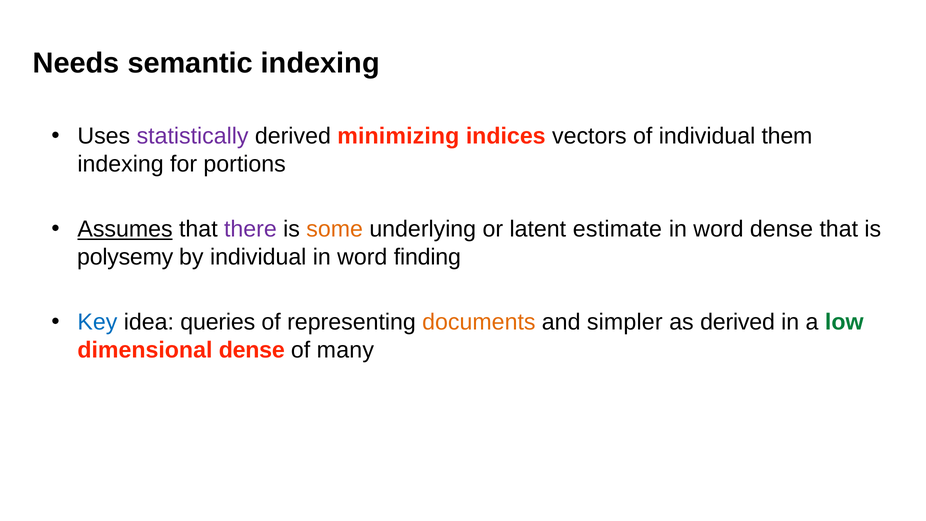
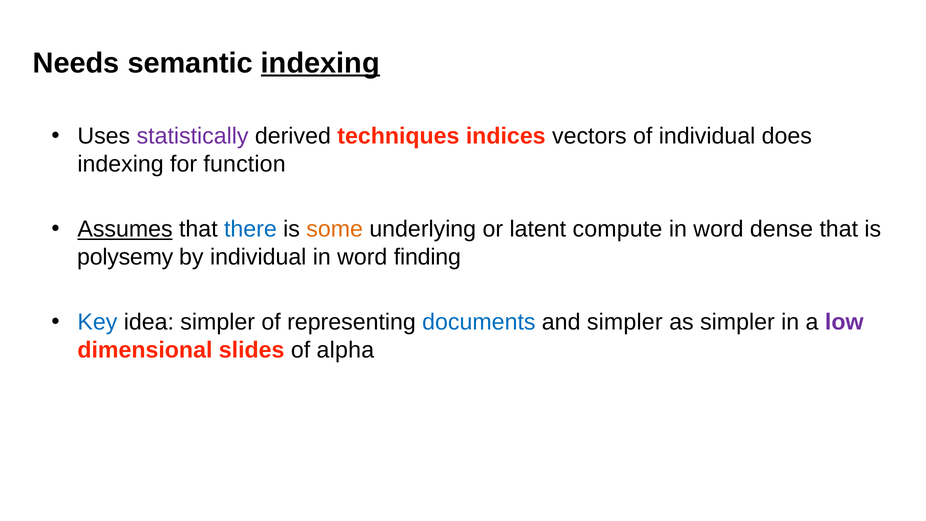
indexing at (320, 63) underline: none -> present
minimizing: minimizing -> techniques
them: them -> does
portions: portions -> function
there colour: purple -> blue
estimate: estimate -> compute
idea queries: queries -> simpler
documents colour: orange -> blue
as derived: derived -> simpler
low colour: green -> purple
dimensional dense: dense -> slides
many: many -> alpha
